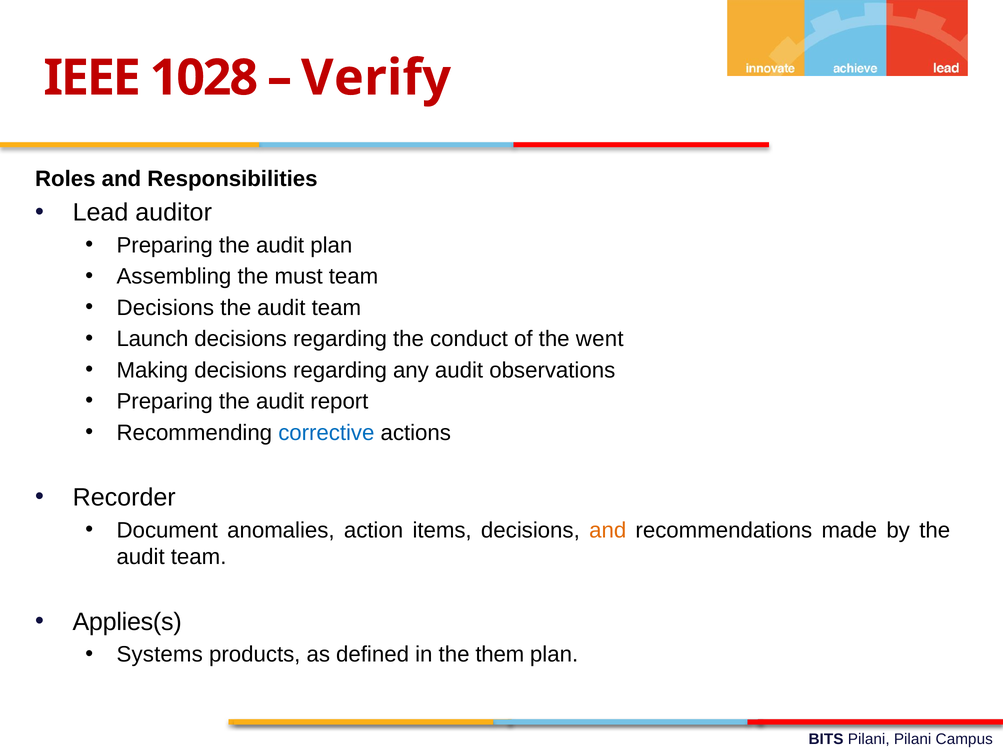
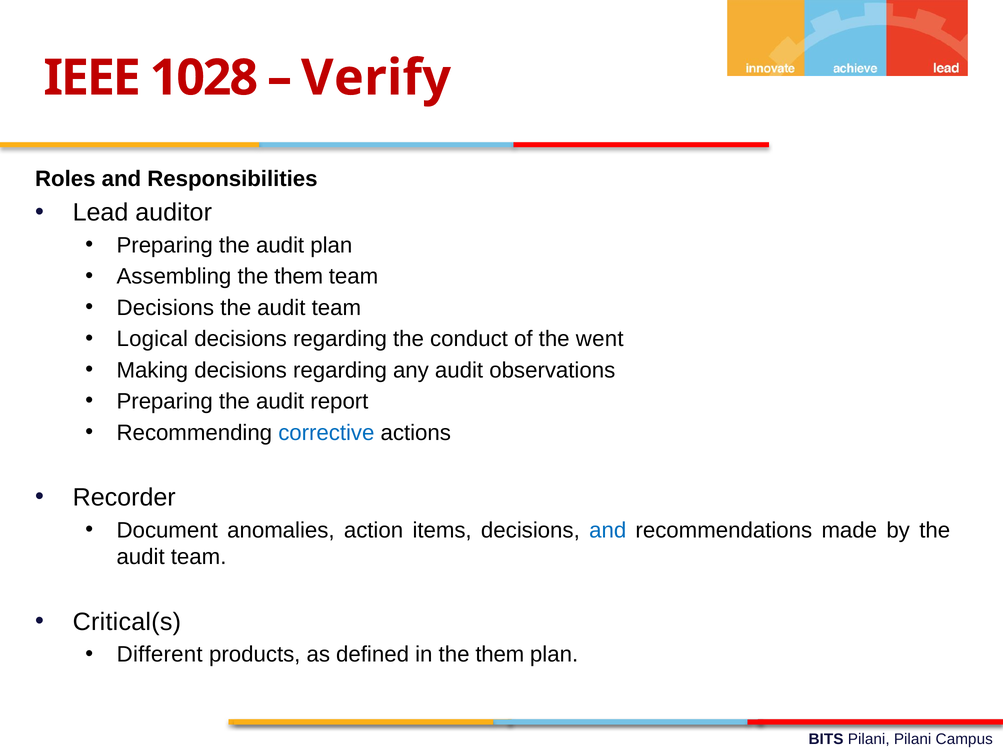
Assembling the must: must -> them
Launch: Launch -> Logical
and at (608, 530) colour: orange -> blue
Applies(s: Applies(s -> Critical(s
Systems: Systems -> Different
